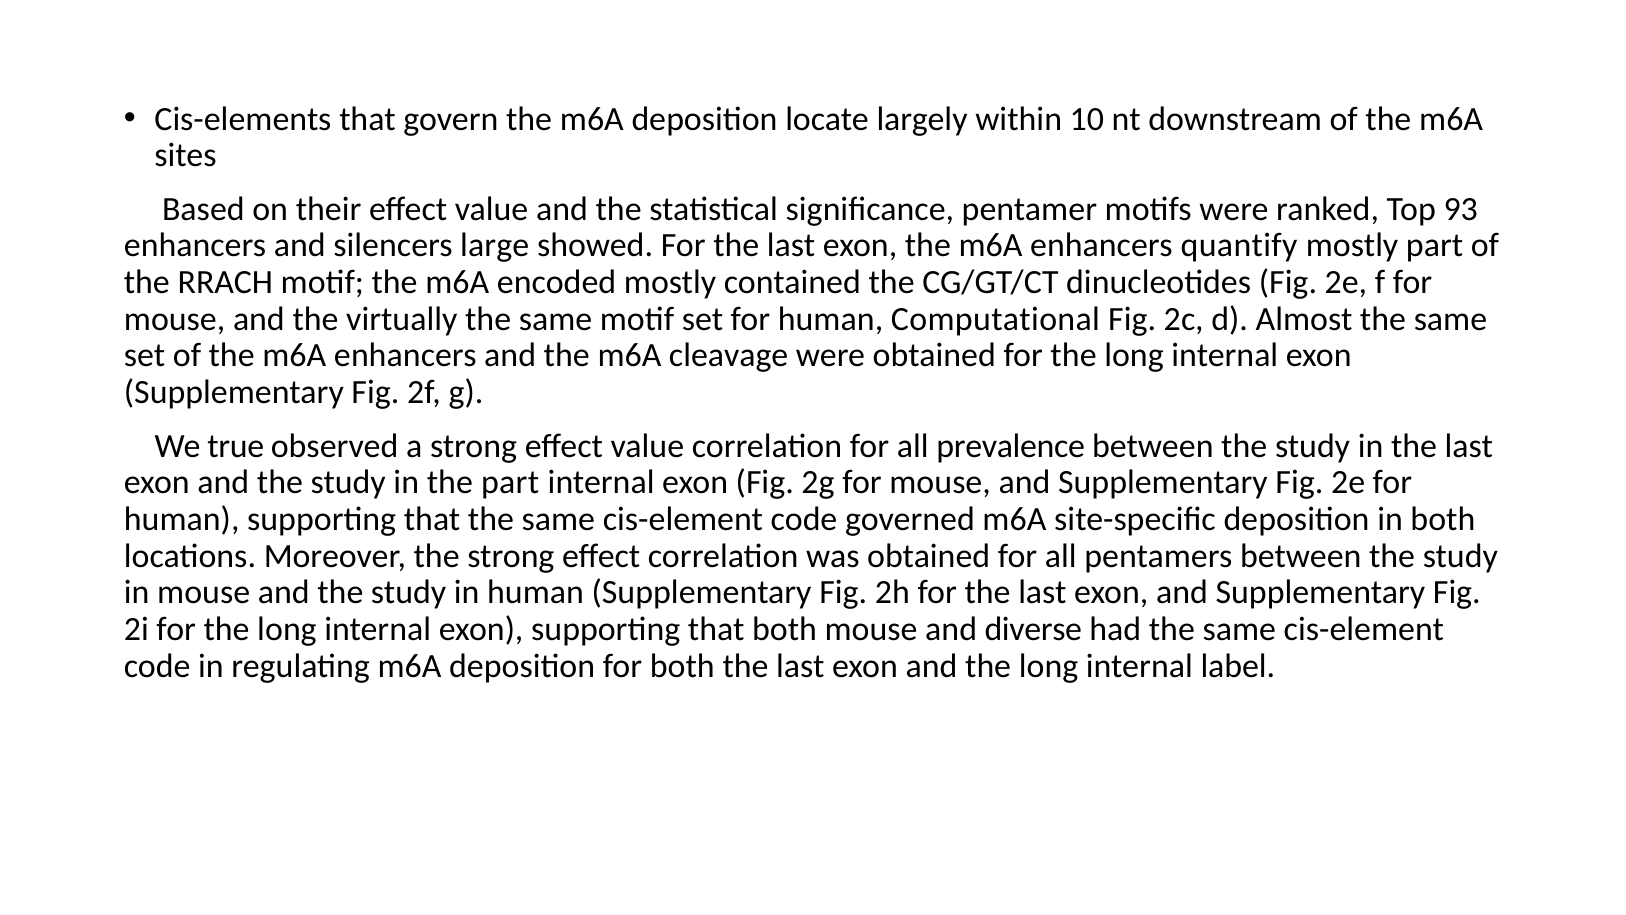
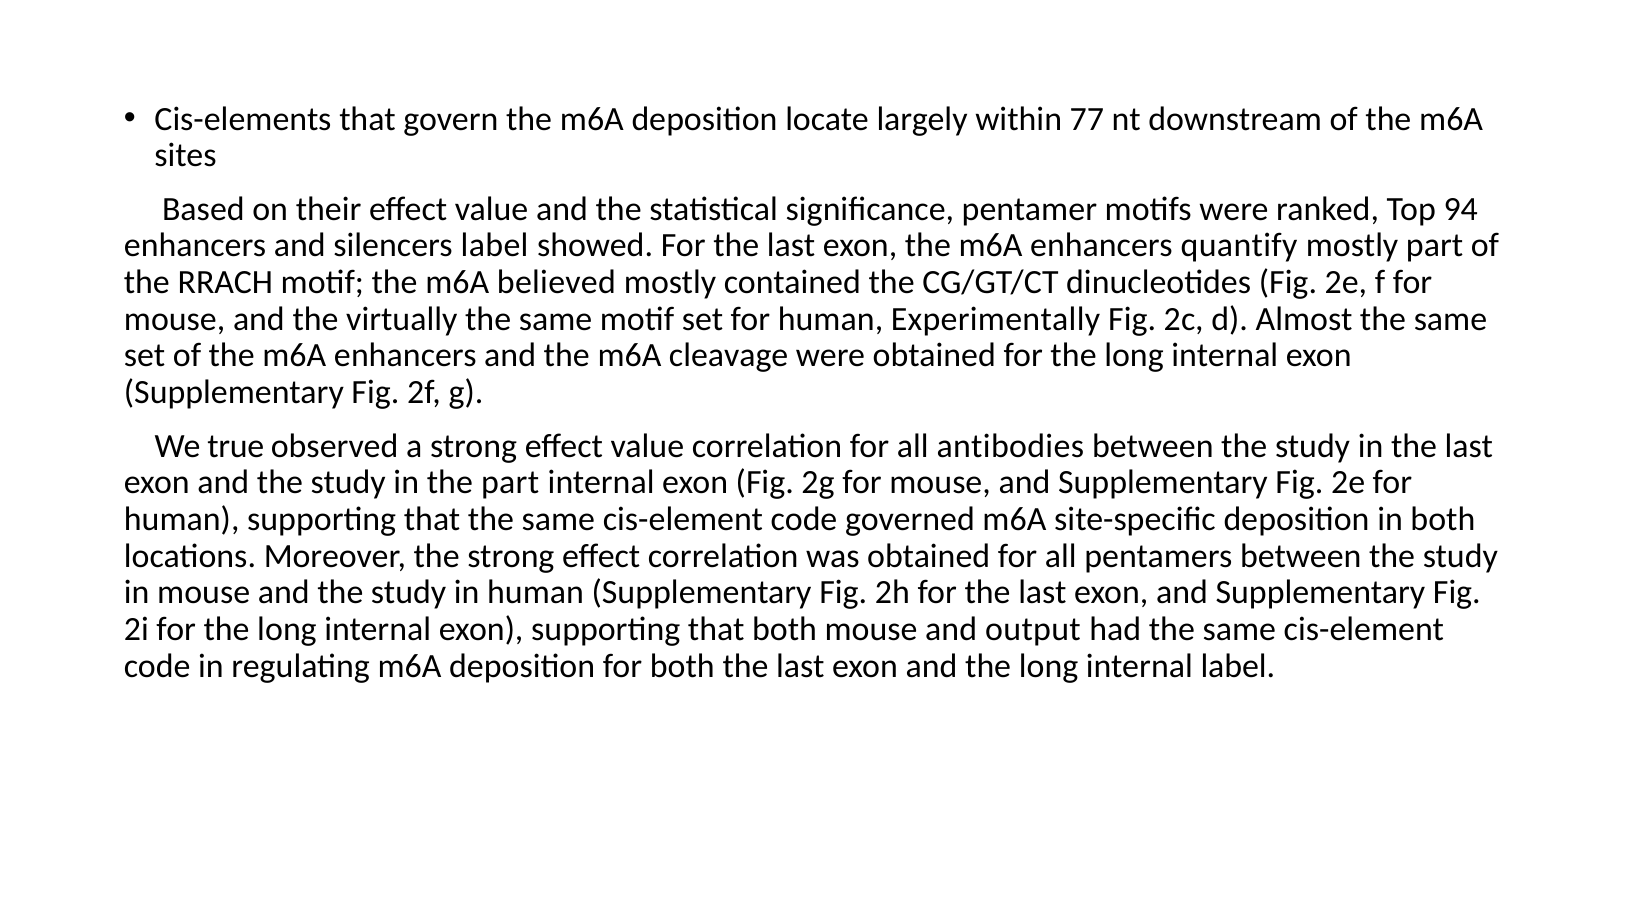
10: 10 -> 77
93: 93 -> 94
silencers large: large -> label
encoded: encoded -> believed
Computational: Computational -> Experimentally
prevalence: prevalence -> antibodies
diverse: diverse -> output
